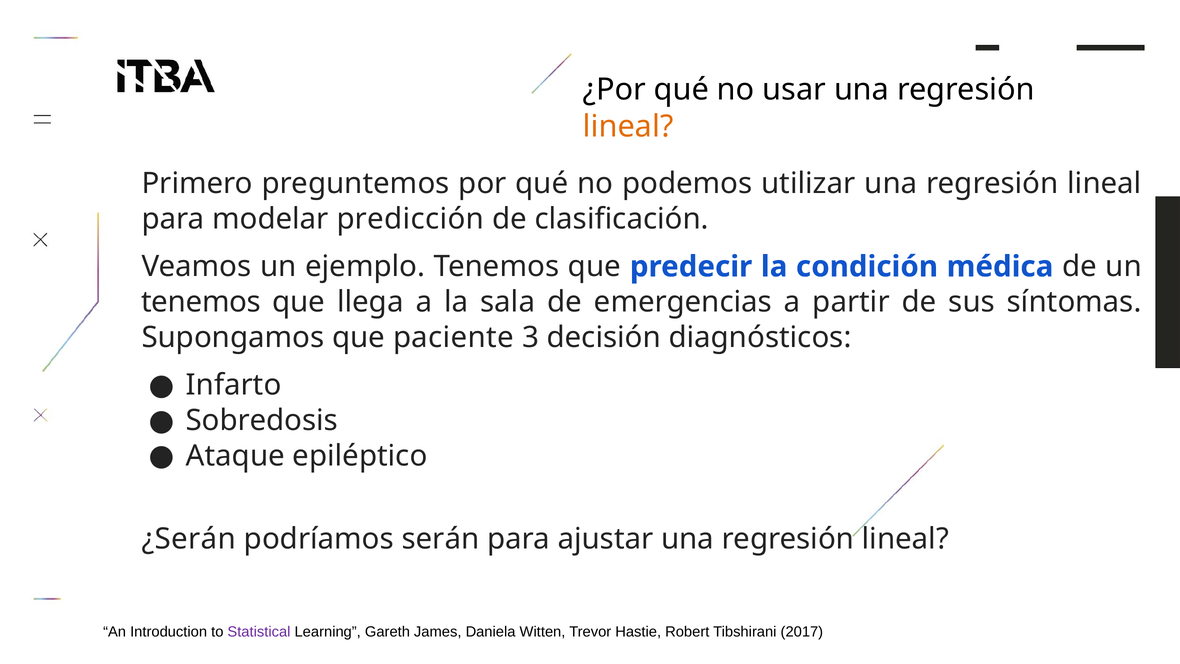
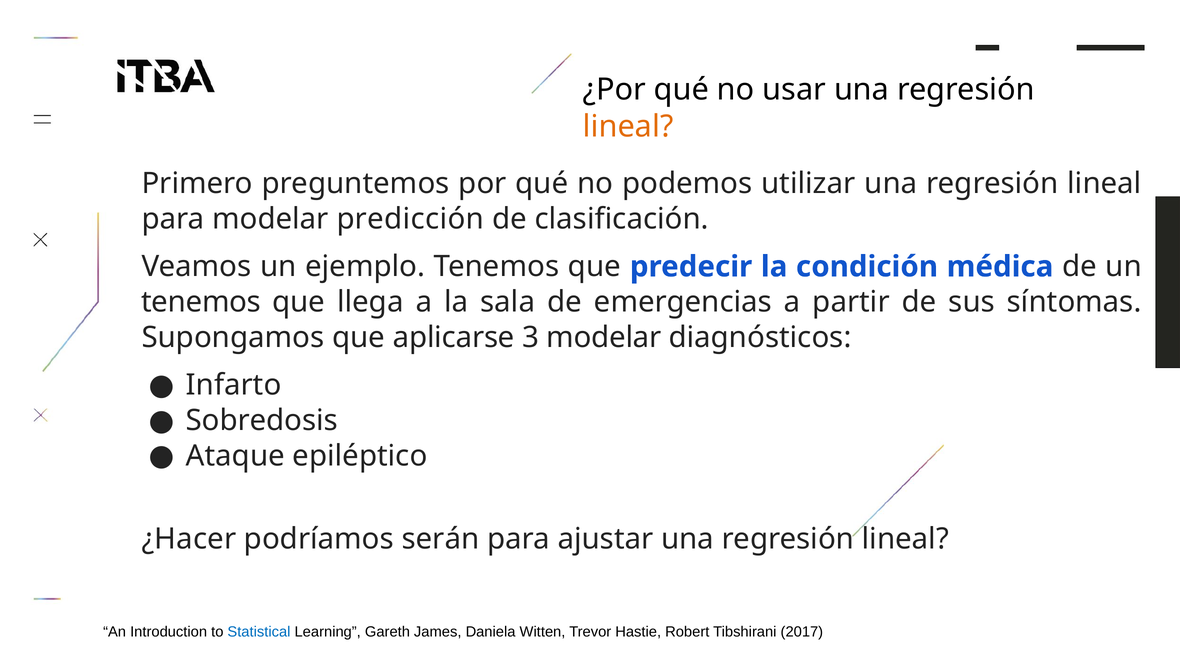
paciente: paciente -> aplicarse
3 decisión: decisión -> modelar
¿Serán: ¿Serán -> ¿Hacer
Statistical colour: purple -> blue
